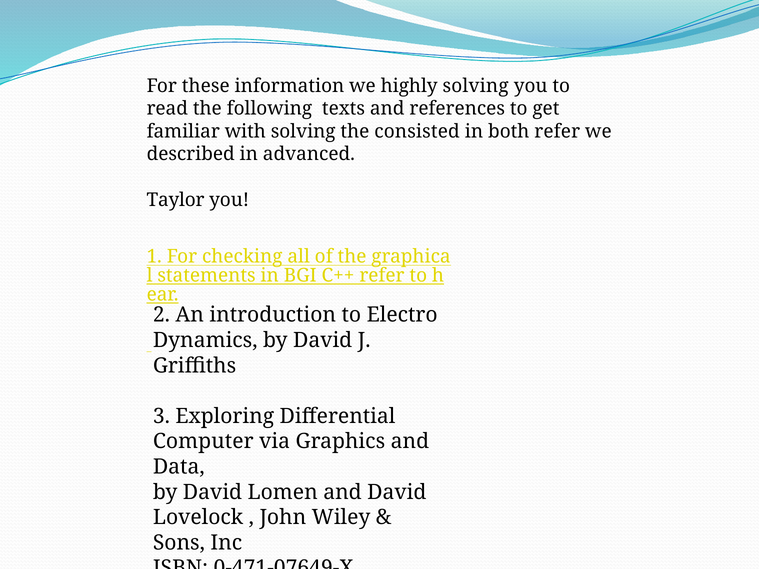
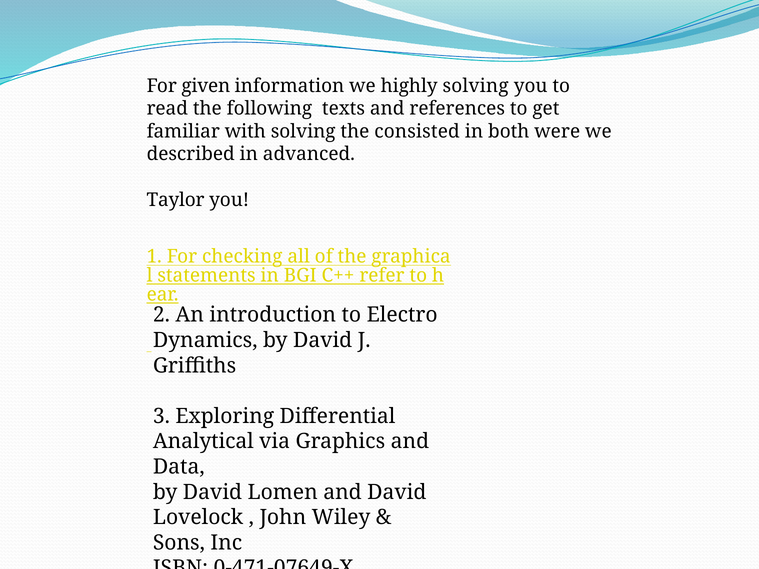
these: these -> given
both refer: refer -> were
Computer: Computer -> Analytical
